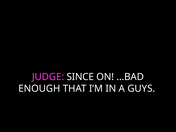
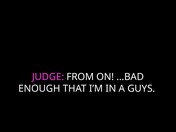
SINCE: SINCE -> FROM
